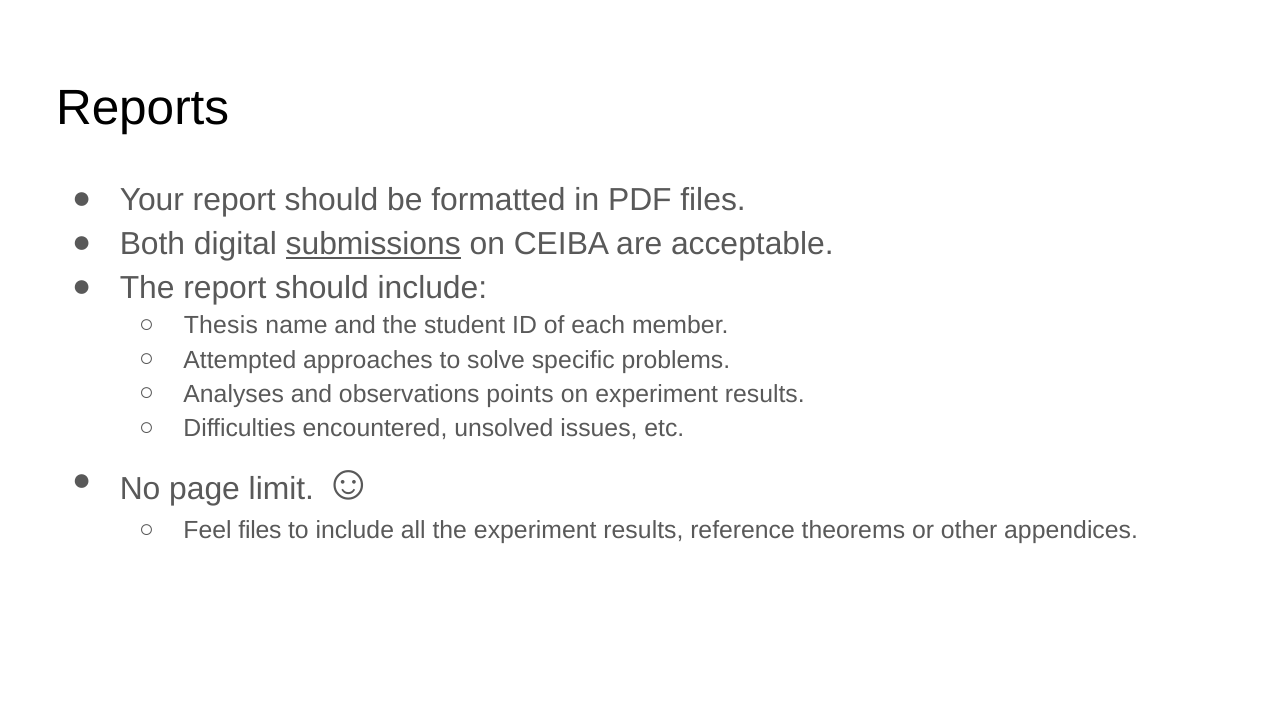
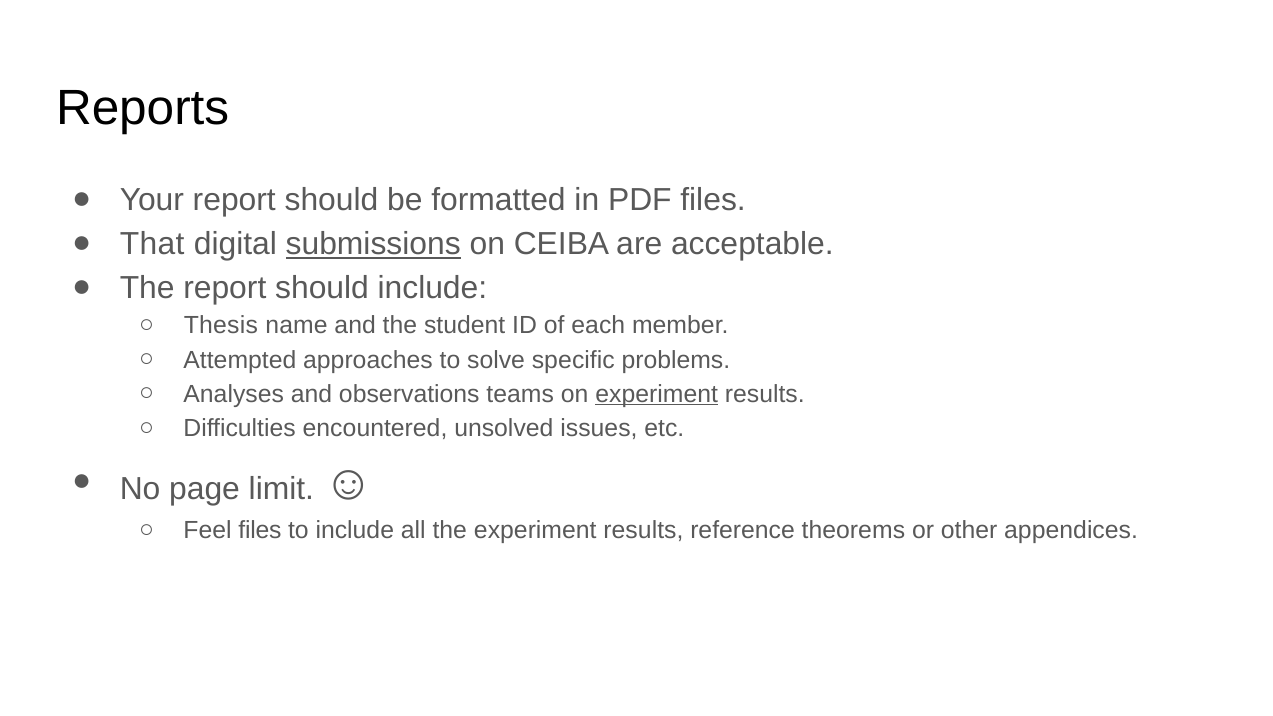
Both: Both -> That
points: points -> teams
experiment at (657, 394) underline: none -> present
